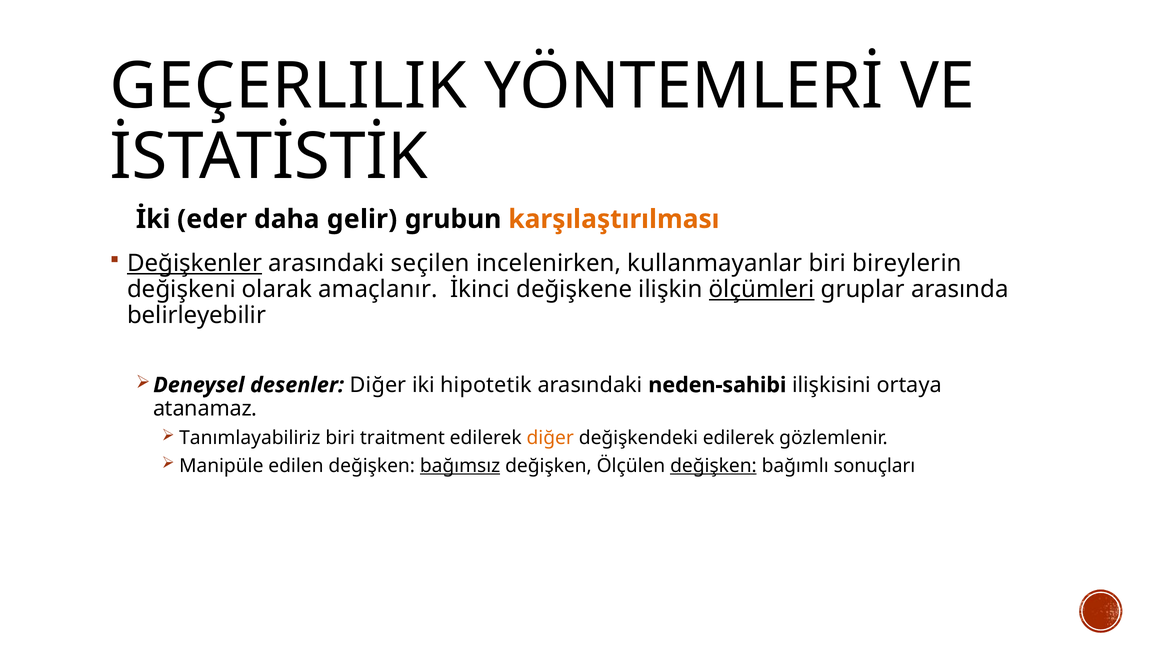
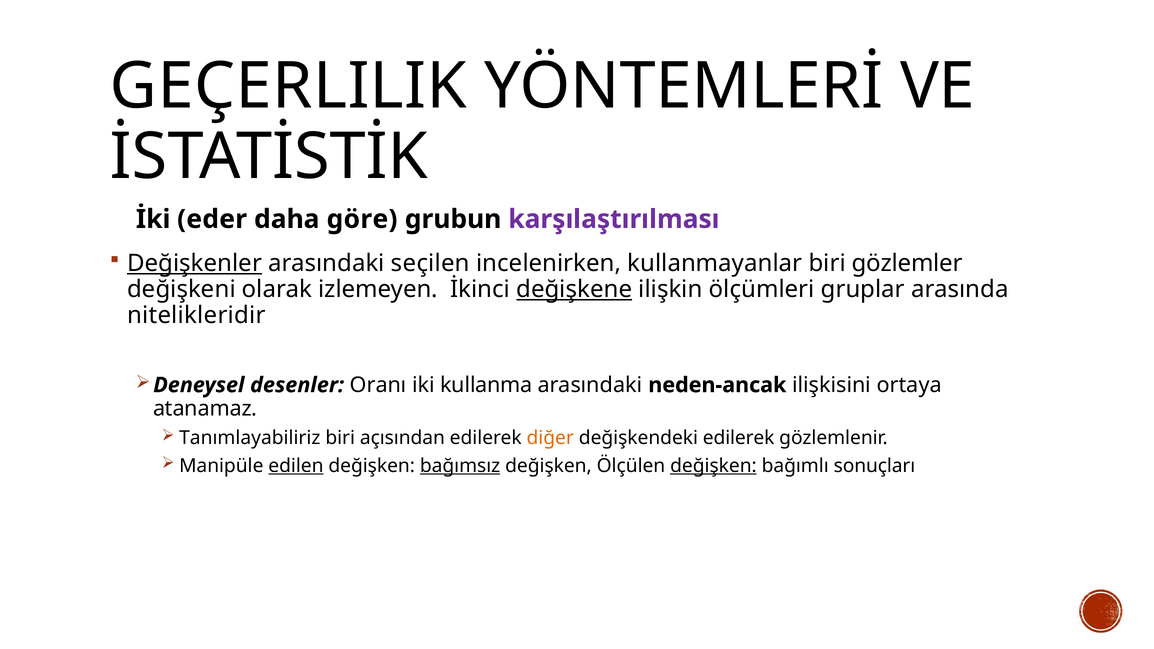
gelir: gelir -> göre
karşılaştırılması colour: orange -> purple
bireylerin: bireylerin -> gözlemler
amaçlanır: amaçlanır -> izlemeyen
değişkene underline: none -> present
ölçümleri underline: present -> none
belirleyebilir: belirleyebilir -> nitelikleridir
desenler Diğer: Diğer -> Oranı
hipotetik: hipotetik -> kullanma
neden-sahibi: neden-sahibi -> neden-ancak
traitment: traitment -> açısından
edilen underline: none -> present
